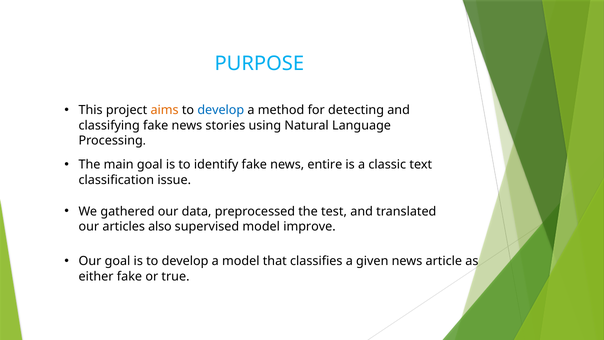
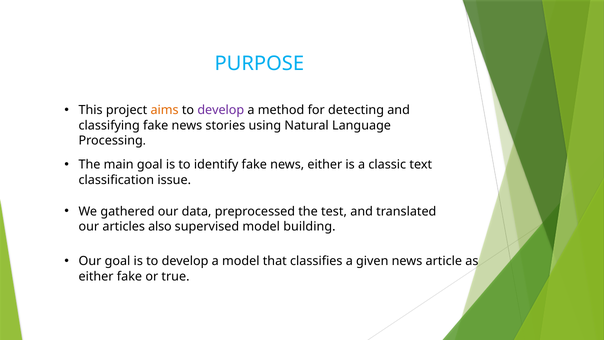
develop at (221, 110) colour: blue -> purple
news entire: entire -> either
improve: improve -> building
